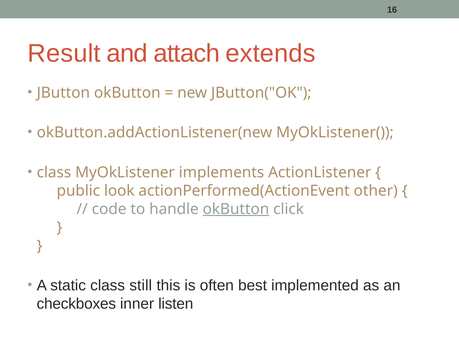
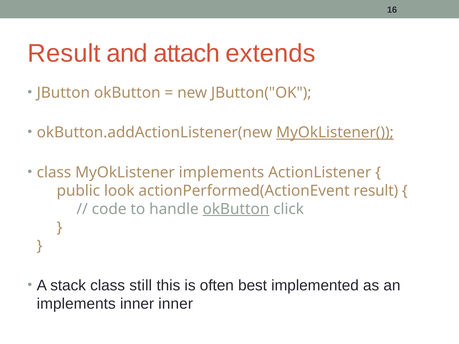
MyOkListener( underline: none -> present
actionPerformed(ActionEvent other: other -> result
static: static -> stack
checkboxes at (76, 304): checkboxes -> implements
inner listen: listen -> inner
